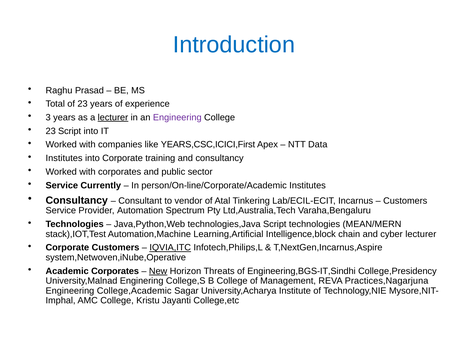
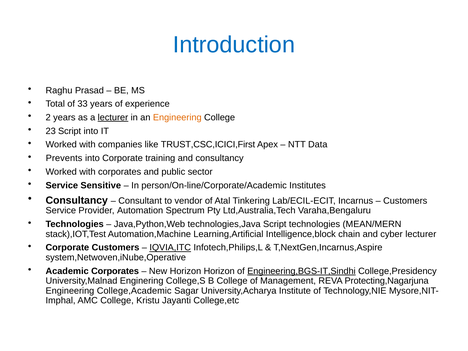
of 23: 23 -> 33
3: 3 -> 2
Engineering at (177, 117) colour: purple -> orange
YEARS,CSC,ICICI,First: YEARS,CSC,ICICI,First -> TRUST,CSC,ICICI,First
Institutes at (64, 158): Institutes -> Prevents
Currently: Currently -> Sensitive
New underline: present -> none
Horizon Threats: Threats -> Horizon
Engineering,BGS-IT,Sindhi underline: none -> present
Practices,Nagarjuna: Practices,Nagarjuna -> Protecting,Nagarjuna
